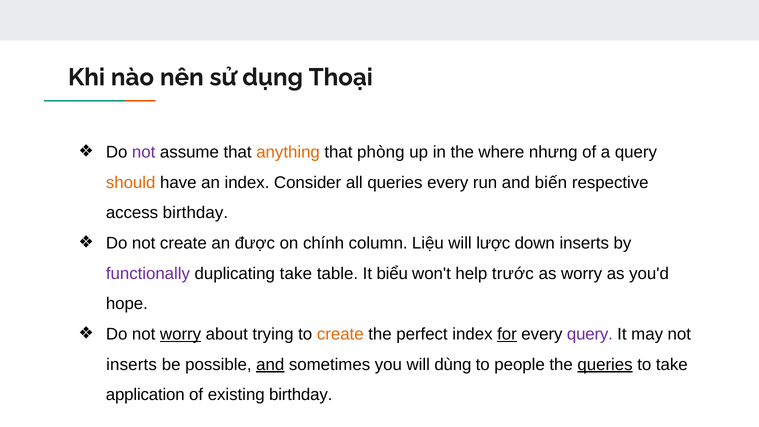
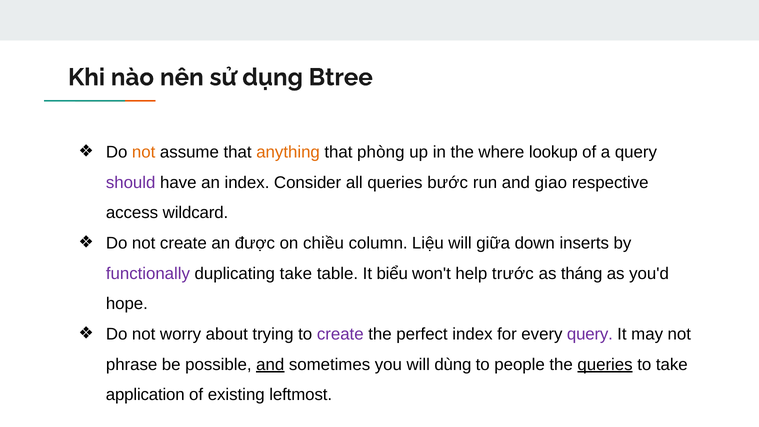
Thoại: Thoại -> Btree
not at (144, 152) colour: purple -> orange
nhưng: nhưng -> lookup
should colour: orange -> purple
queries every: every -> bước
biến: biến -> giao
access birthday: birthday -> wildcard
chính: chính -> chiều
lược: lược -> giữa
as worry: worry -> tháng
worry at (181, 334) underline: present -> none
create at (340, 334) colour: orange -> purple
for underline: present -> none
inserts at (132, 364): inserts -> phrase
existing birthday: birthday -> leftmost
